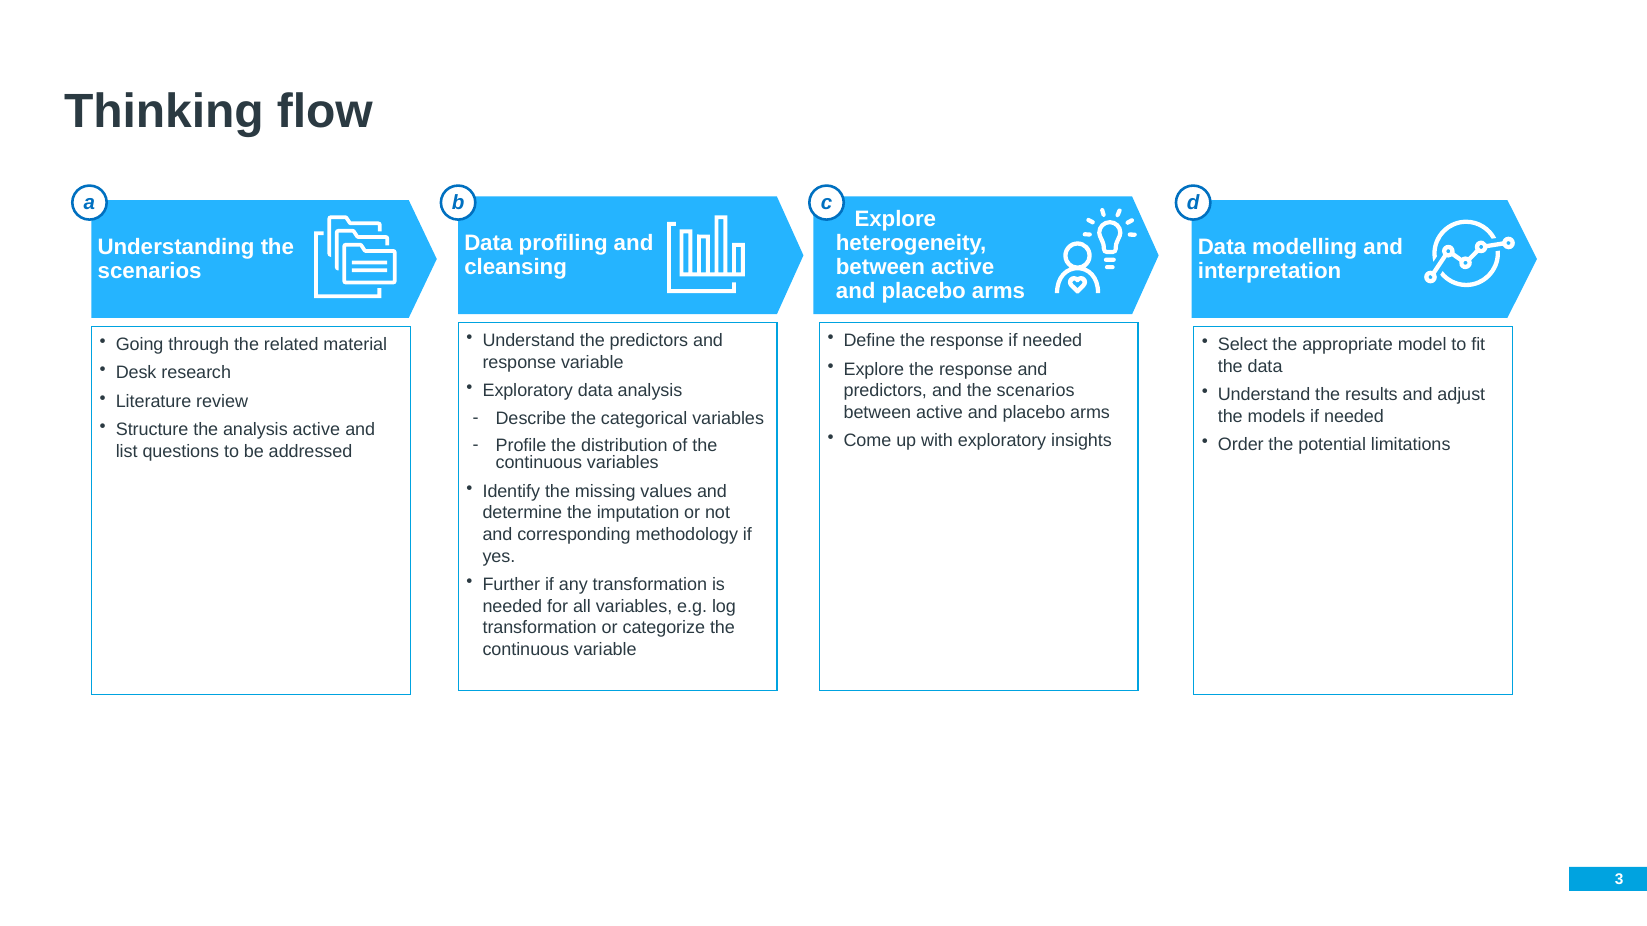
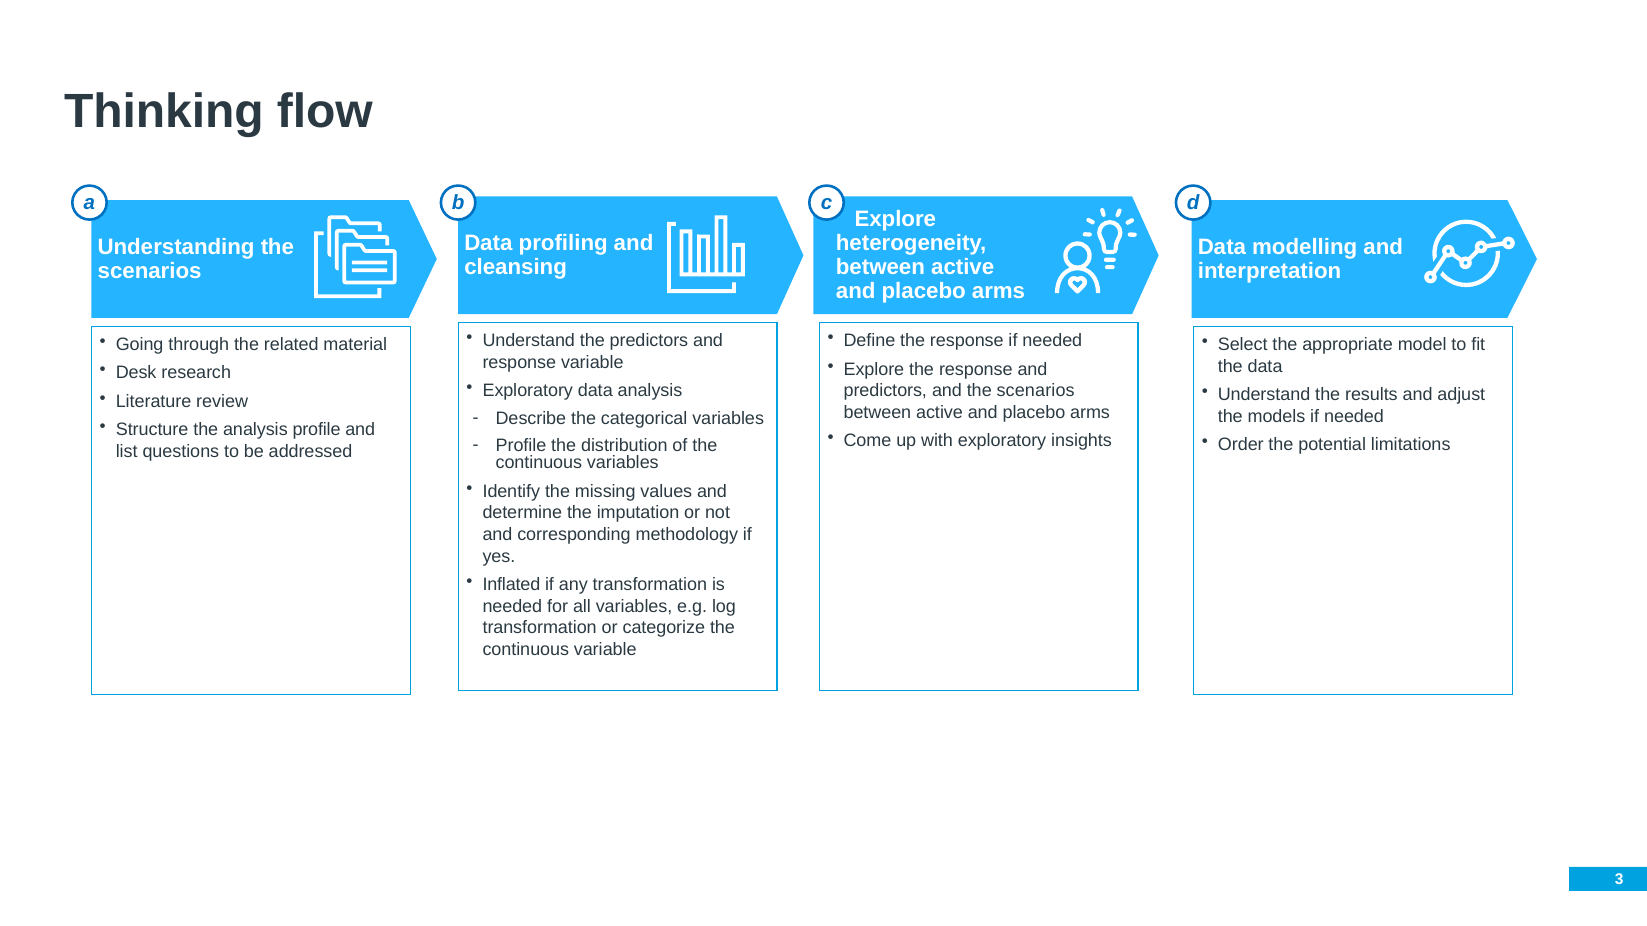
analysis active: active -> profile
Further: Further -> Inflated
